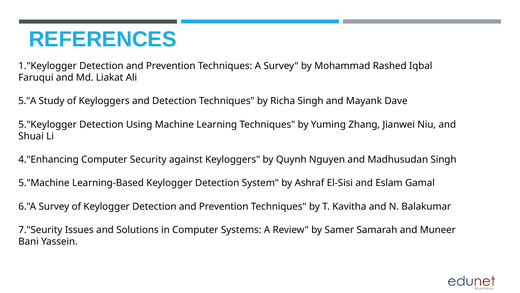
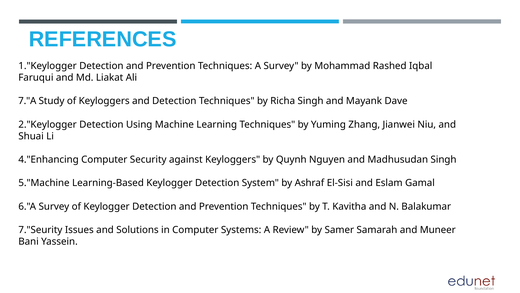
5."A: 5."A -> 7."A
5."Keylogger: 5."Keylogger -> 2."Keylogger
